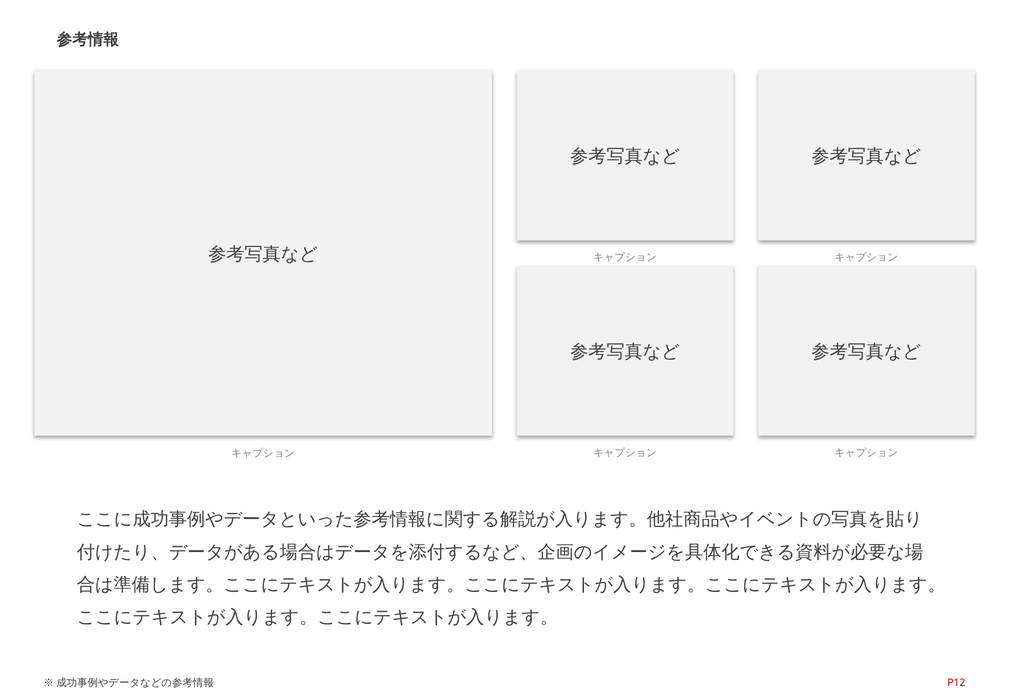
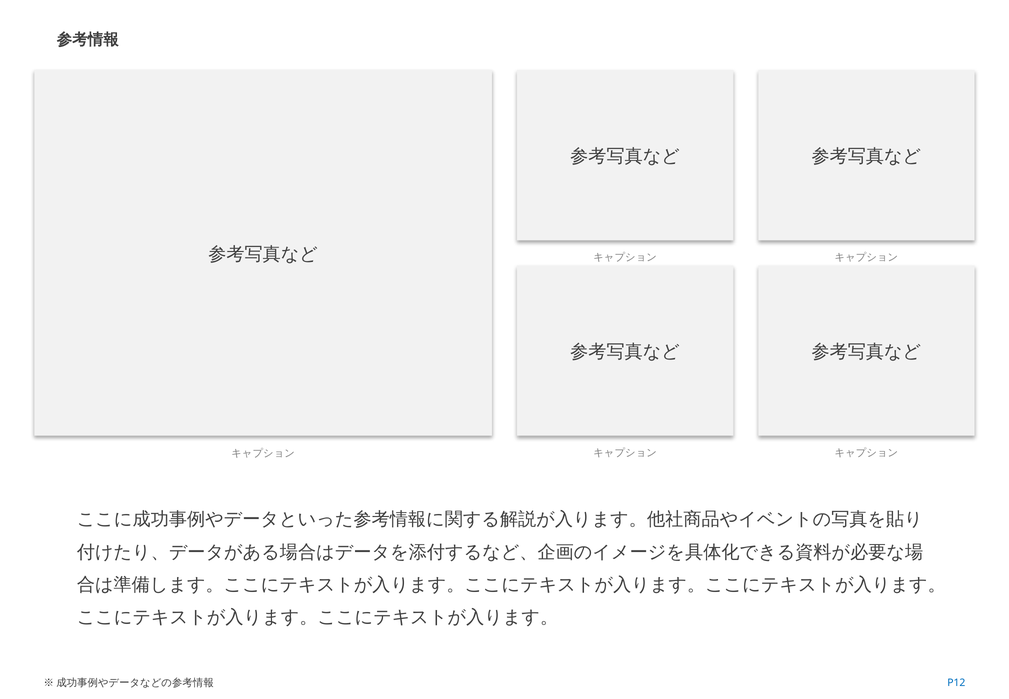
P12 colour: red -> blue
